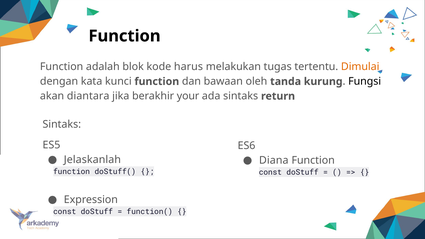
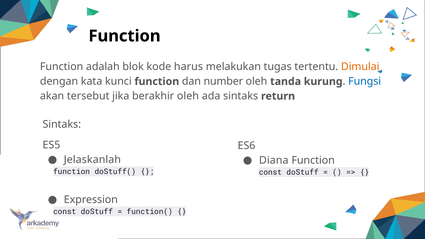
bawaan: bawaan -> number
Fungsi colour: black -> blue
diantara: diantara -> tersebut
berakhir your: your -> oleh
